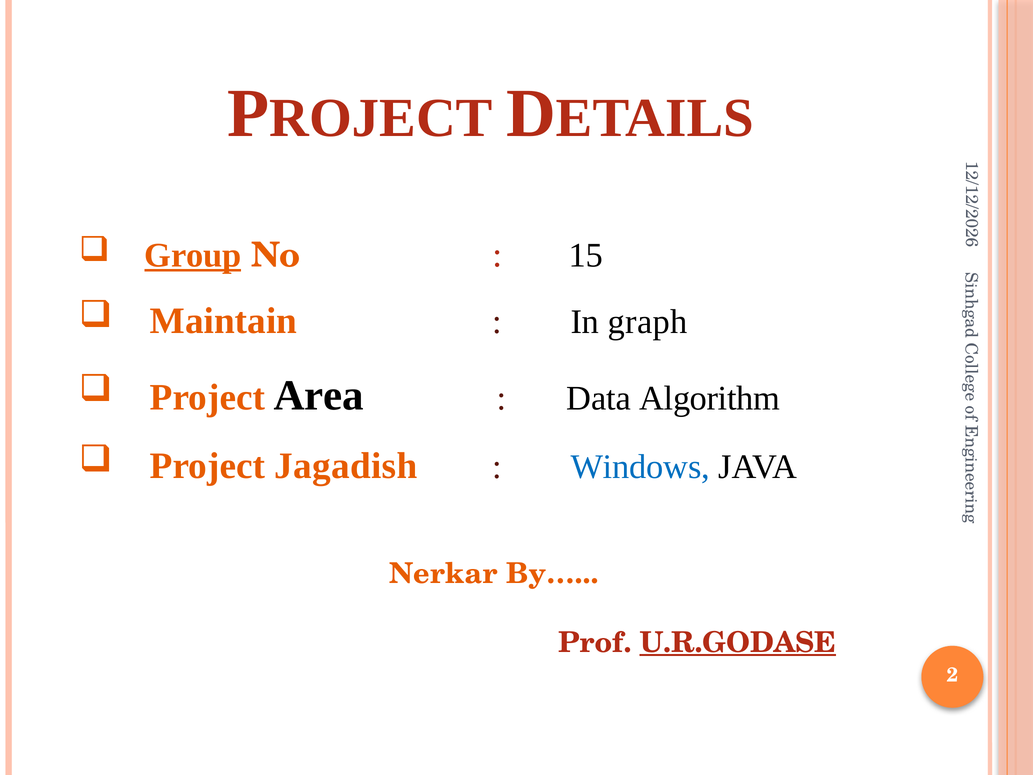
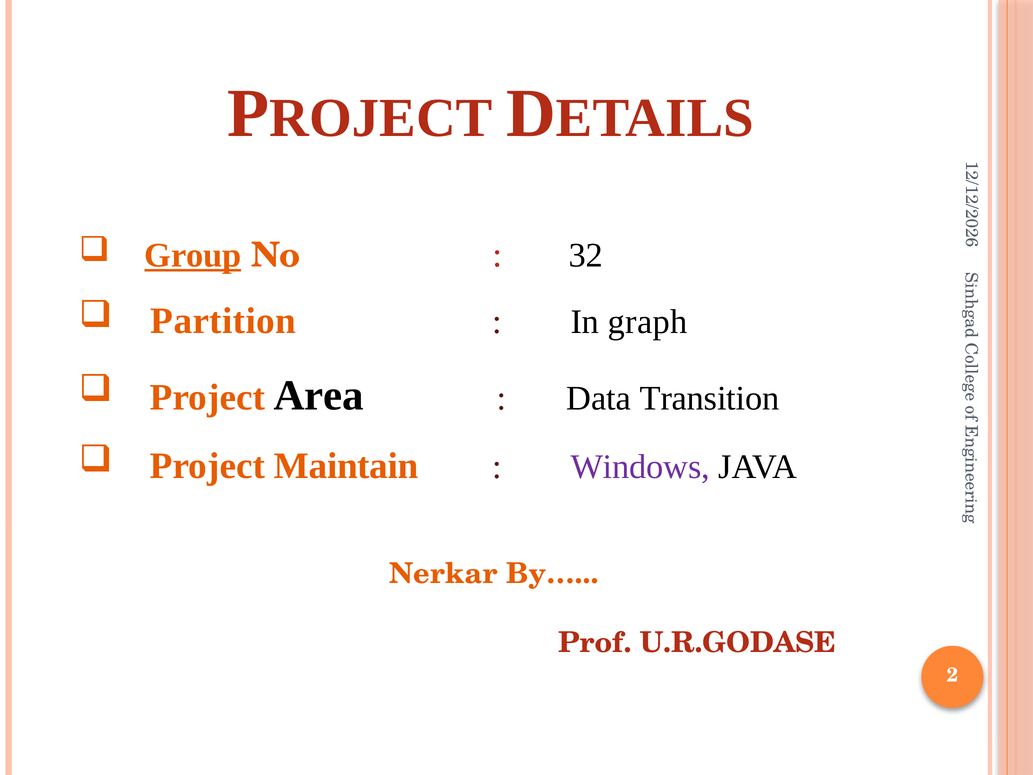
15: 15 -> 32
Maintain: Maintain -> Partition
Algorithm: Algorithm -> Transition
Jagadish: Jagadish -> Maintain
Windows colour: blue -> purple
U.R.GODASE underline: present -> none
